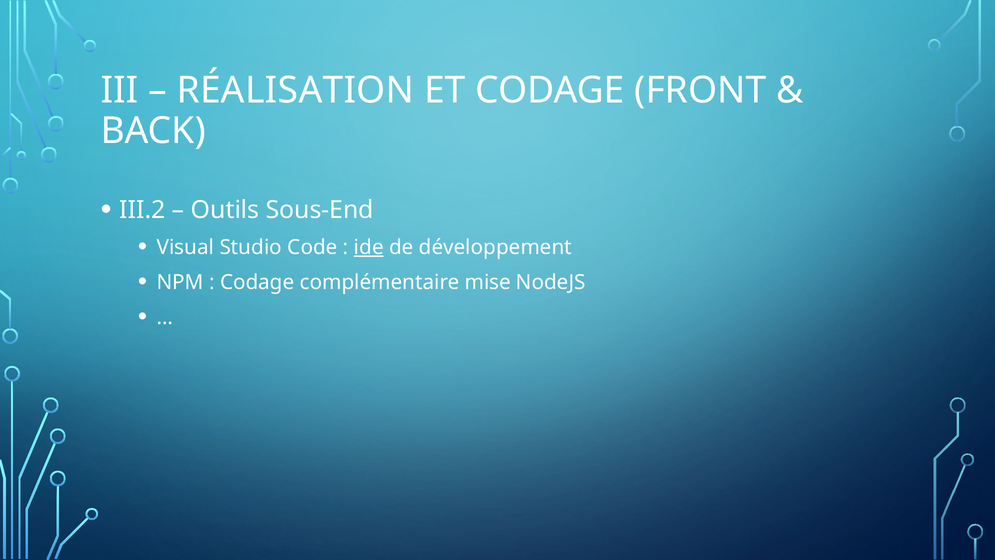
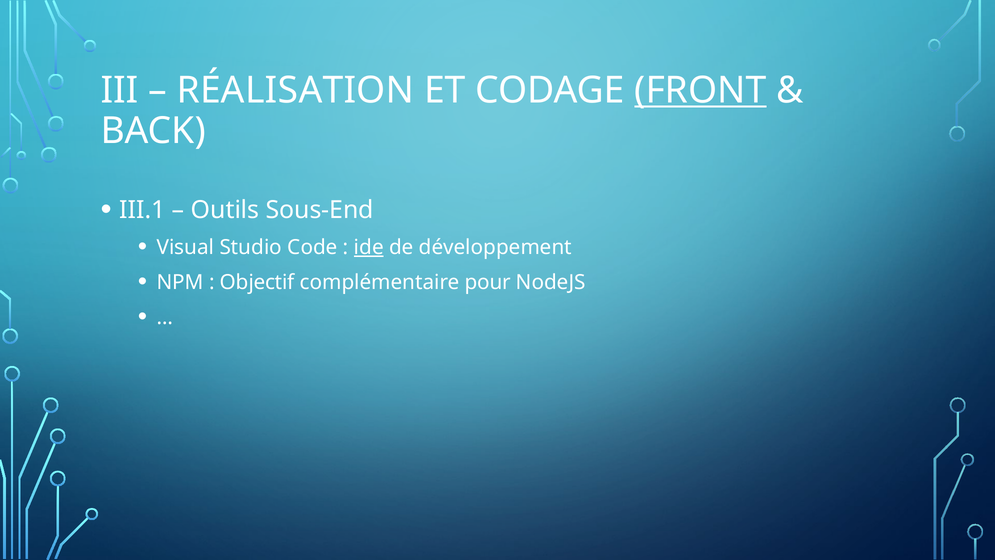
FRONT underline: none -> present
III.2: III.2 -> III.1
Codage at (257, 282): Codage -> Objectif
mise: mise -> pour
